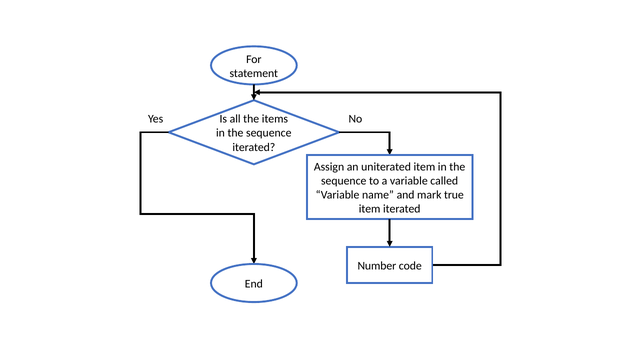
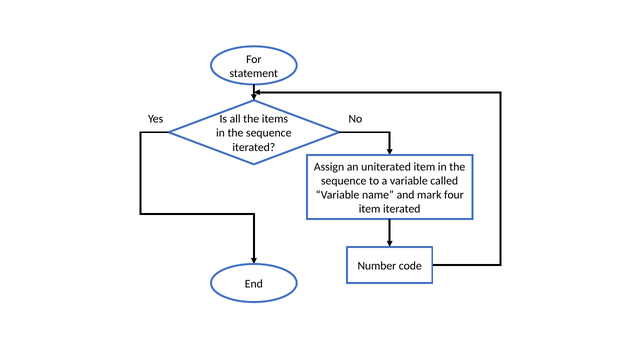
true: true -> four
